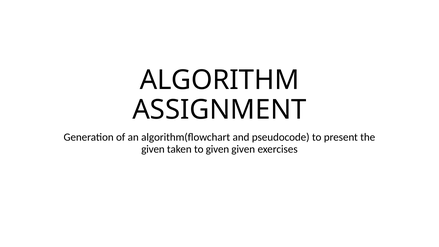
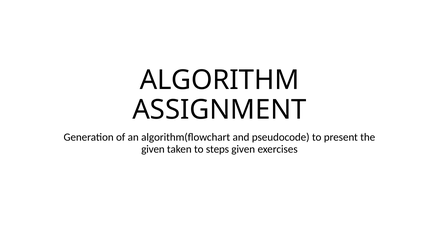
to given: given -> steps
